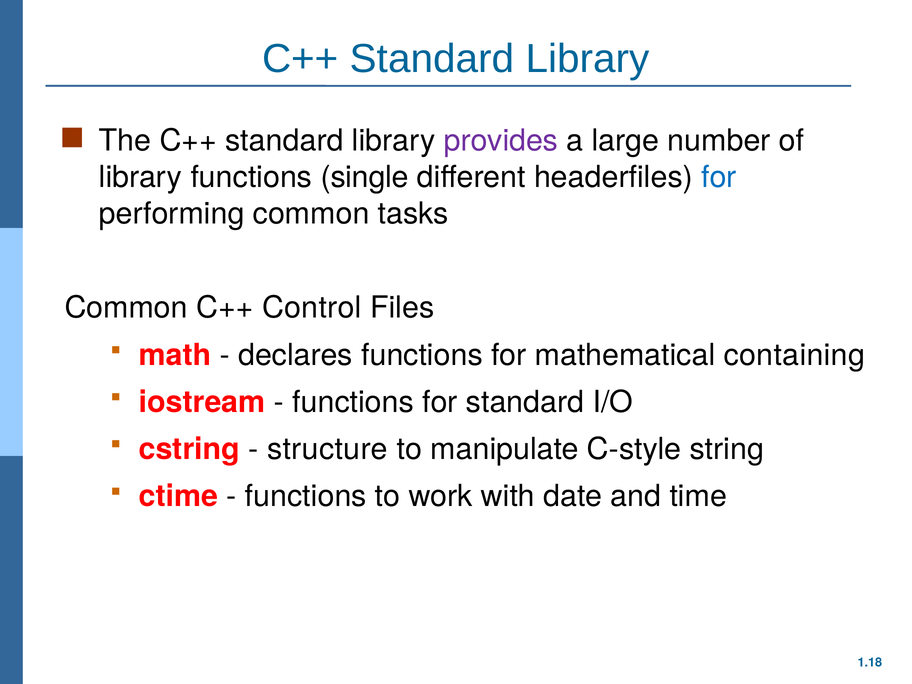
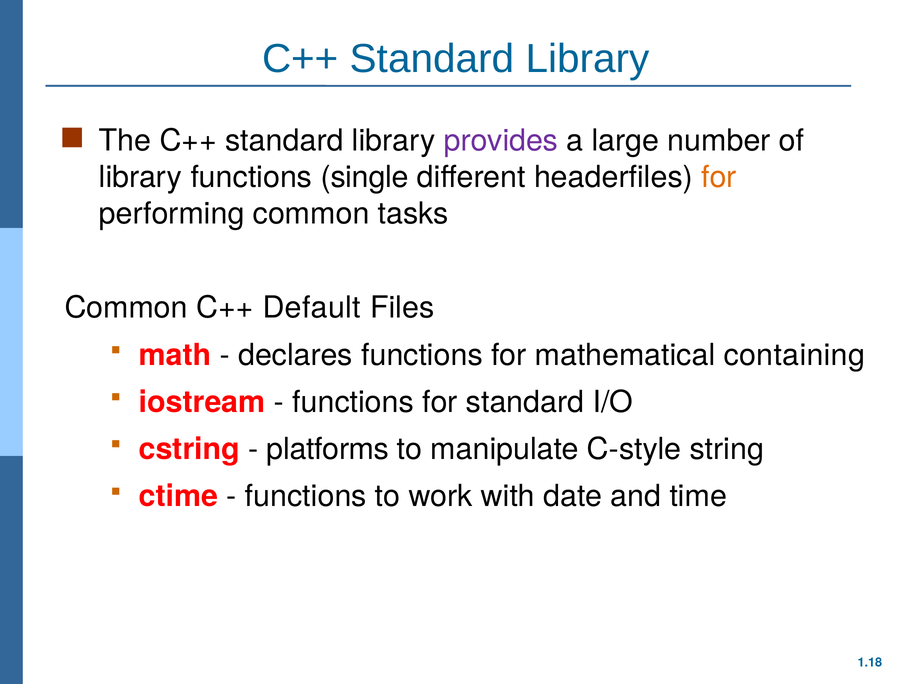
for at (719, 177) colour: blue -> orange
Control: Control -> Default
structure: structure -> platforms
